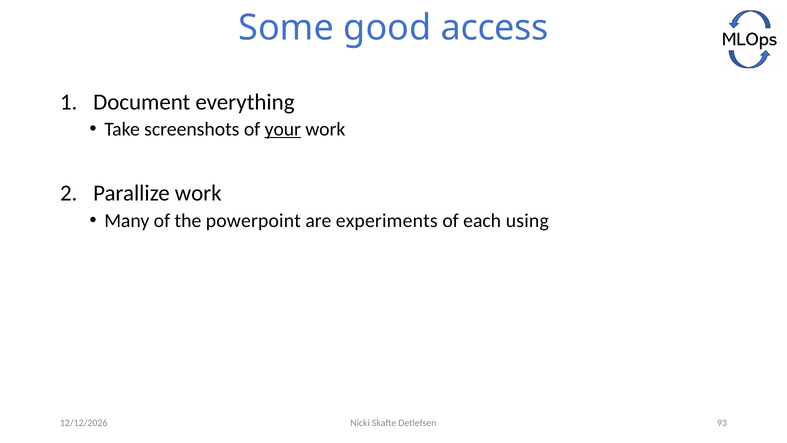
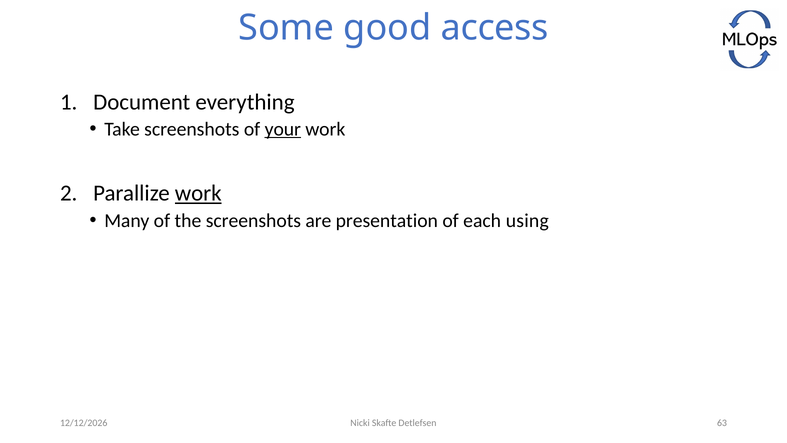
work at (198, 193) underline: none -> present
the powerpoint: powerpoint -> screenshots
experiments: experiments -> presentation
93: 93 -> 63
